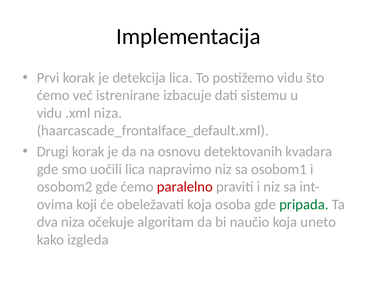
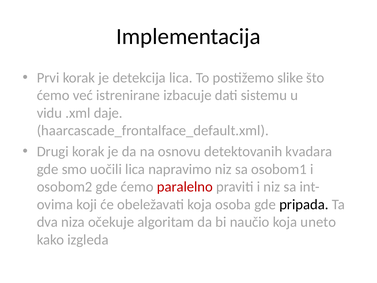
postižemo vidu: vidu -> slike
.xml niza: niza -> daje
pripada colour: green -> black
